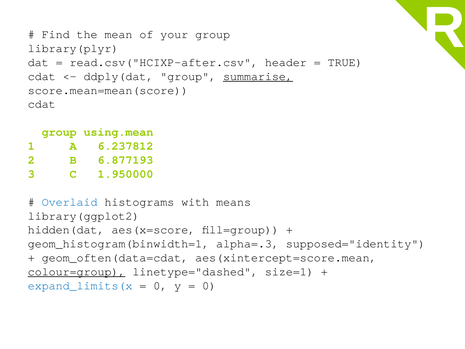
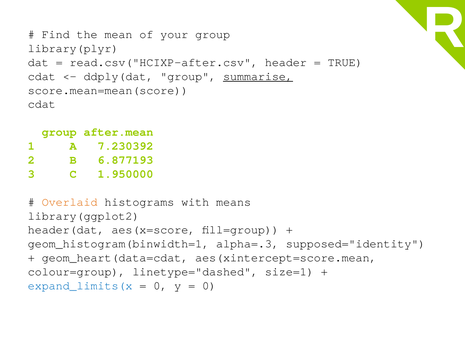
using.mean: using.mean -> after.mean
6.237812: 6.237812 -> 7.230392
Overlaid colour: blue -> orange
hidden(dat: hidden(dat -> header(dat
geom_often(data=cdat: geom_often(data=cdat -> geom_heart(data=cdat
colour=group underline: present -> none
